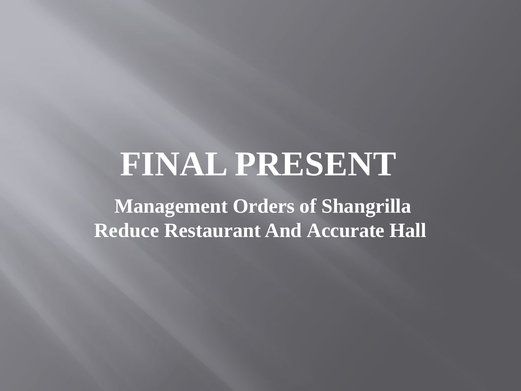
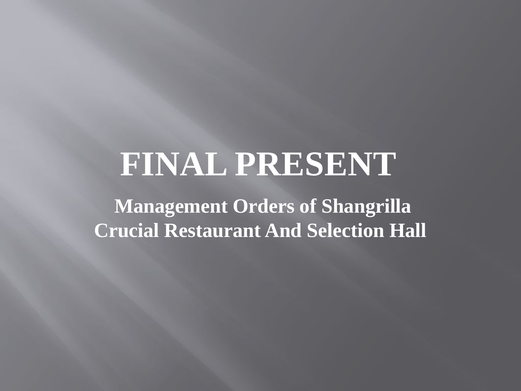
Reduce: Reduce -> Crucial
Accurate: Accurate -> Selection
